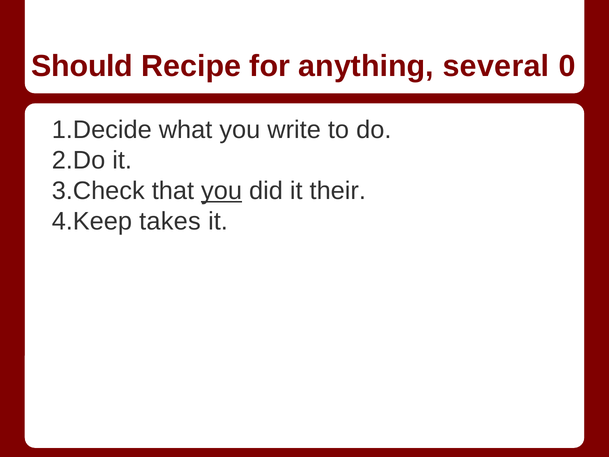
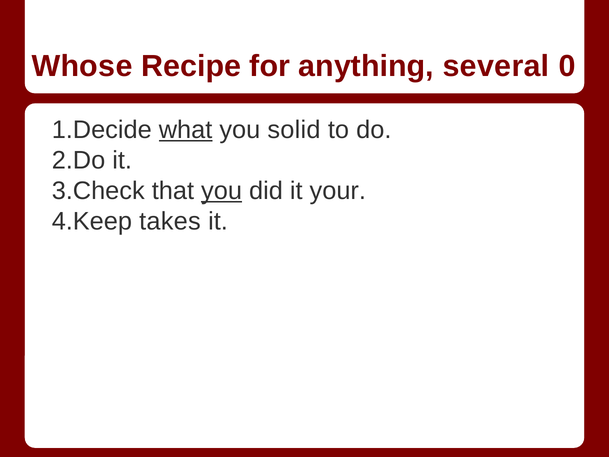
Should: Should -> Whose
what underline: none -> present
write: write -> solid
their: their -> your
